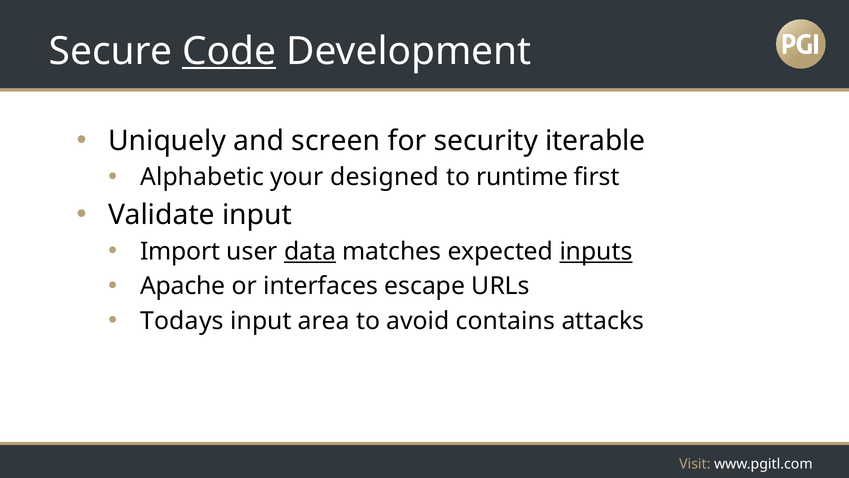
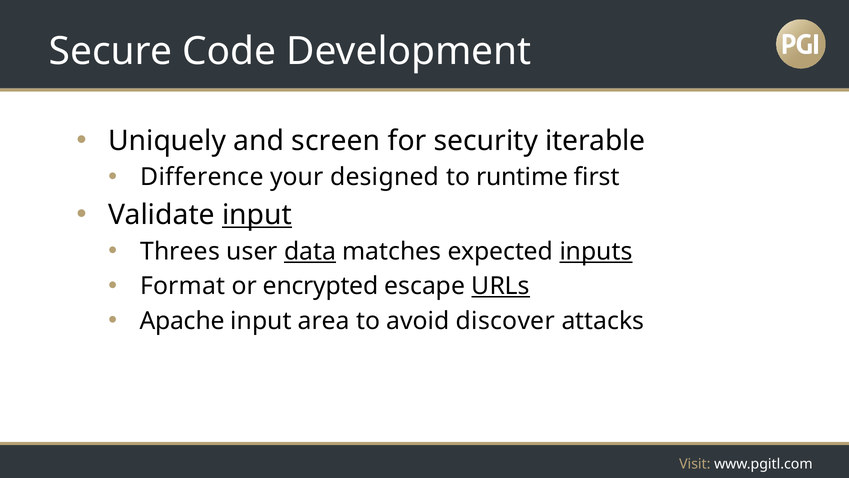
Code underline: present -> none
Alphabetic: Alphabetic -> Difference
input at (257, 215) underline: none -> present
Import: Import -> Threes
Apache: Apache -> Format
interfaces: interfaces -> encrypted
URLs underline: none -> present
Todays: Todays -> Apache
contains: contains -> discover
